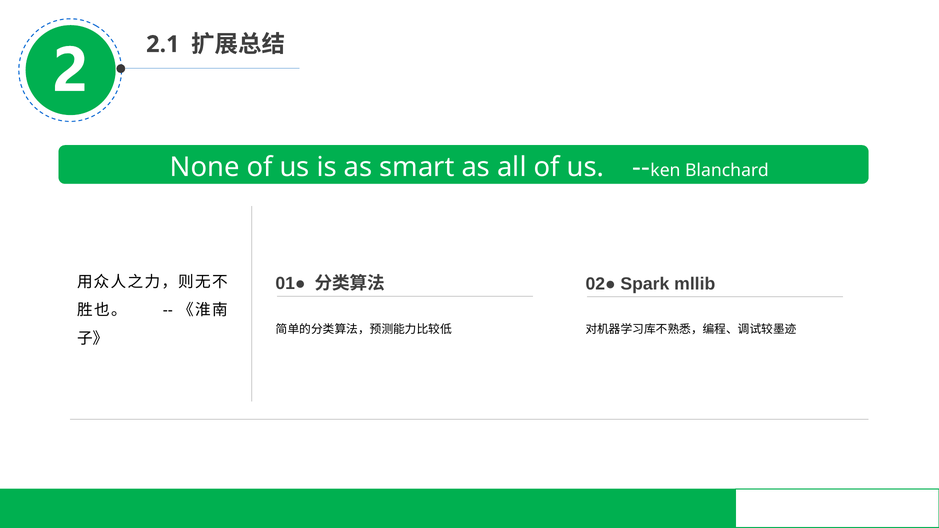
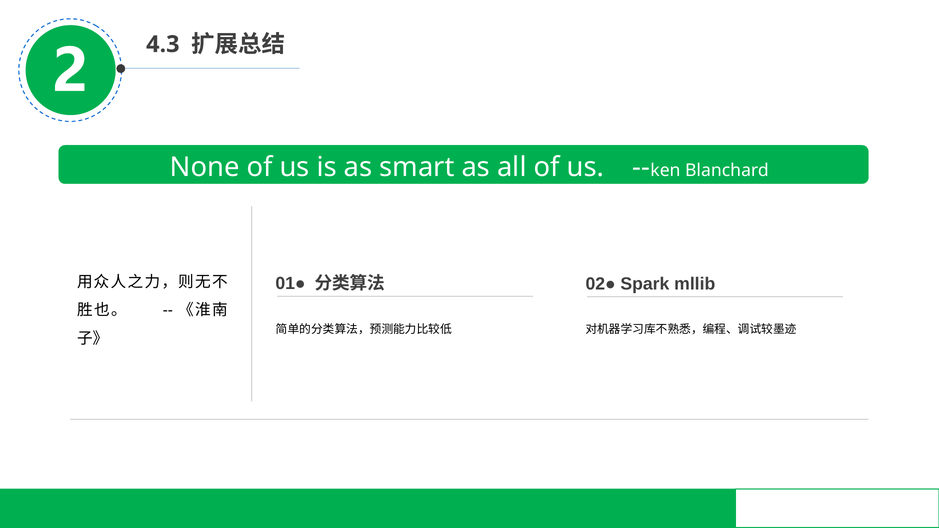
2.1: 2.1 -> 4.3
